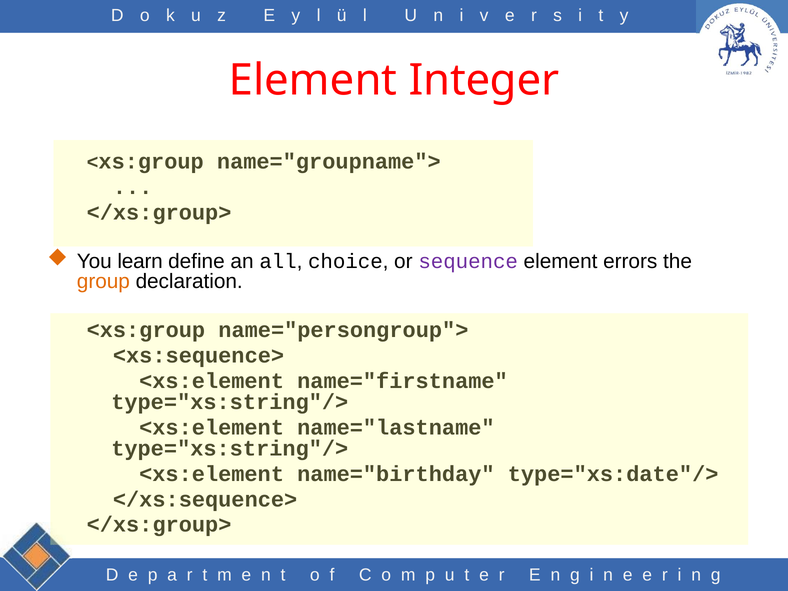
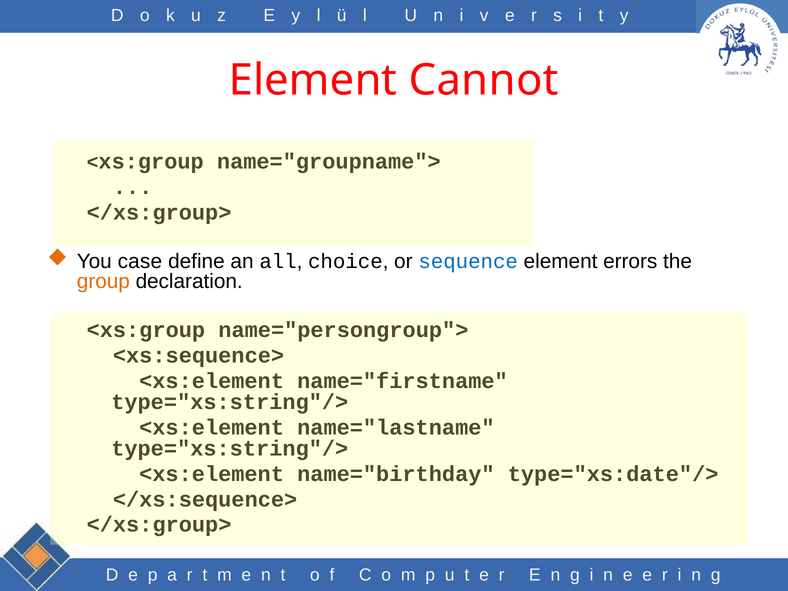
Integer: Integer -> Cannot
learn: learn -> case
sequence colour: purple -> blue
